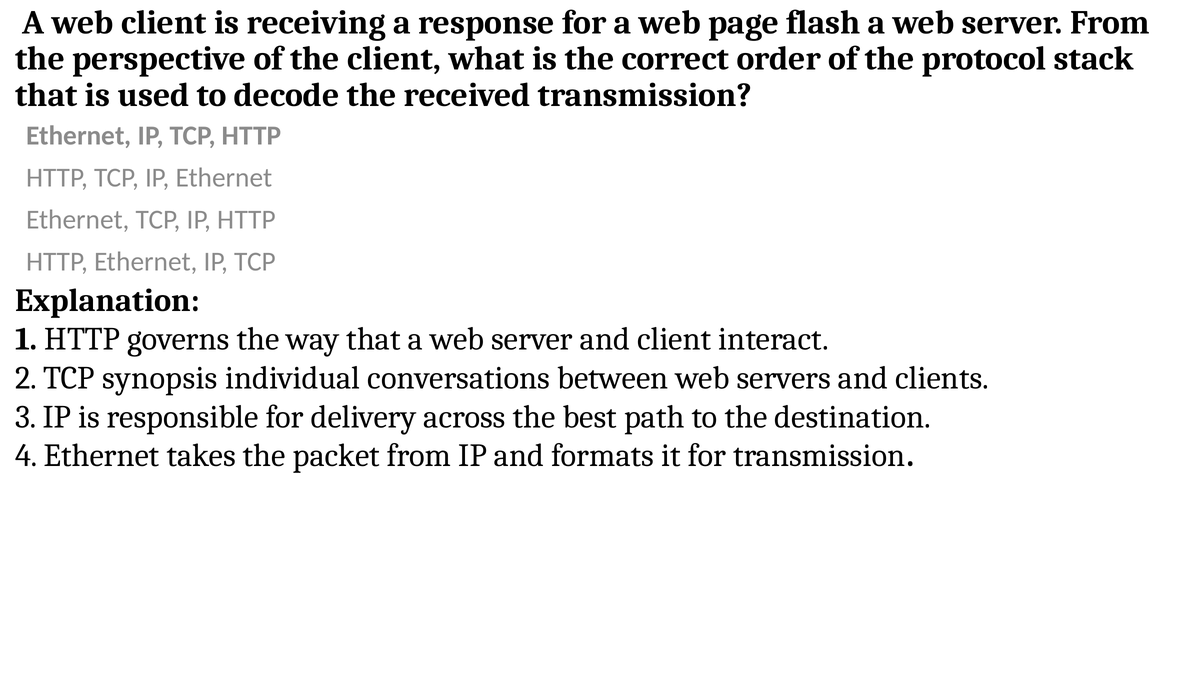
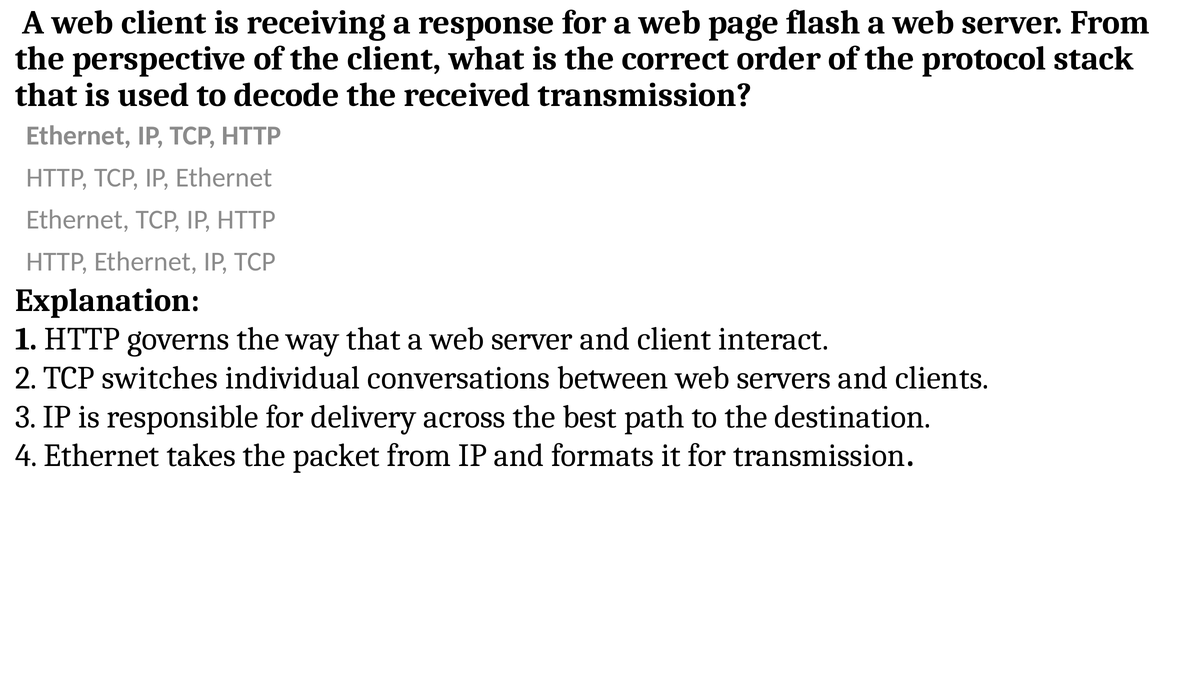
synopsis: synopsis -> switches
